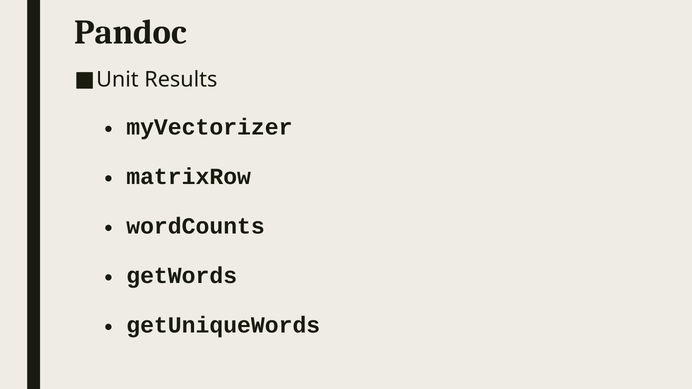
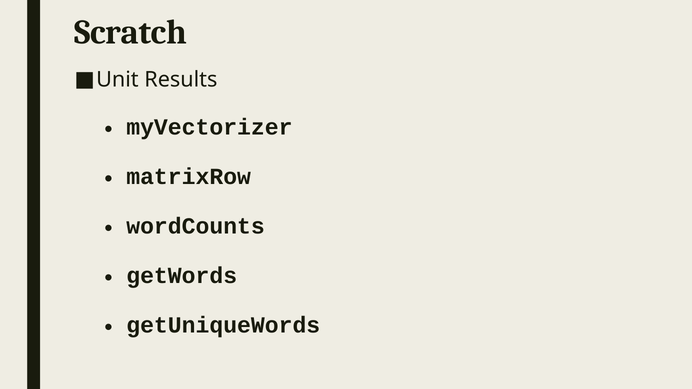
Pandoc: Pandoc -> Scratch
